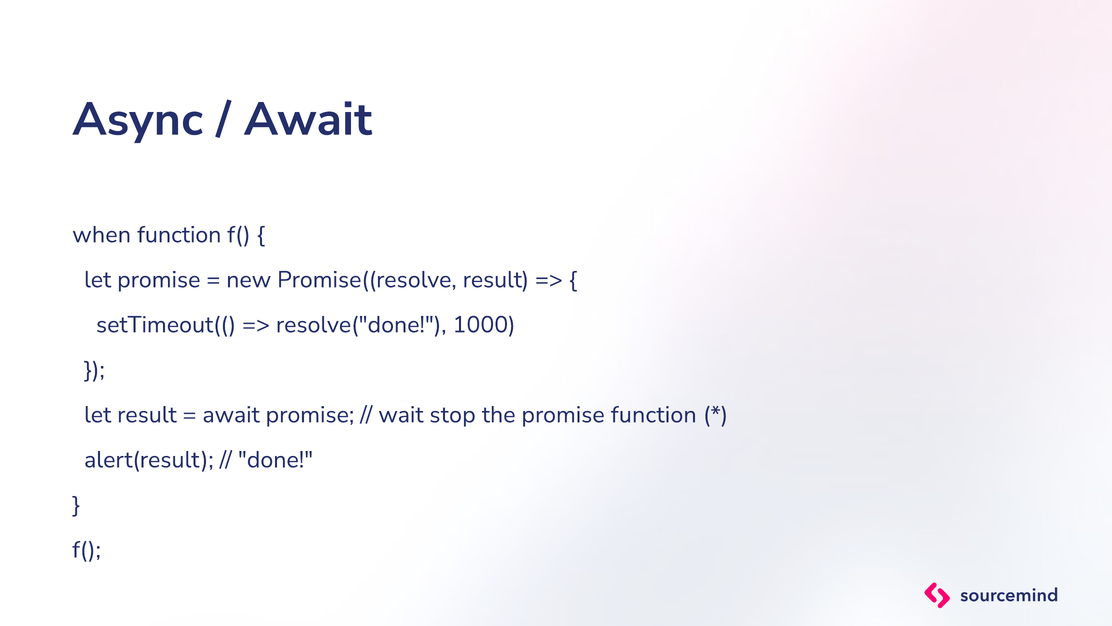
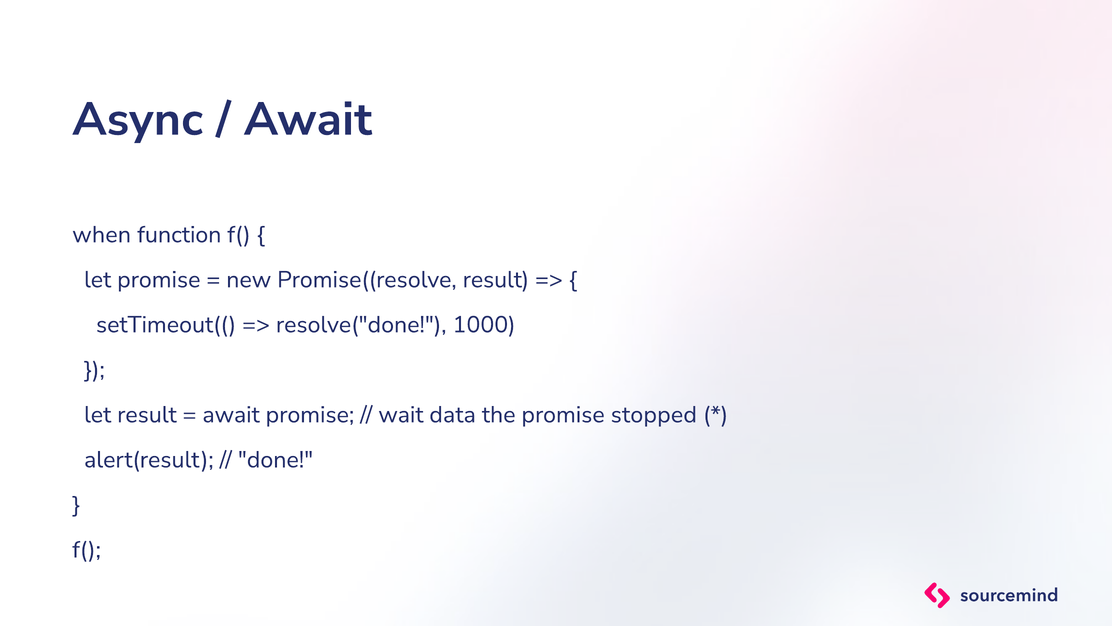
stop: stop -> data
promise function: function -> stopped
